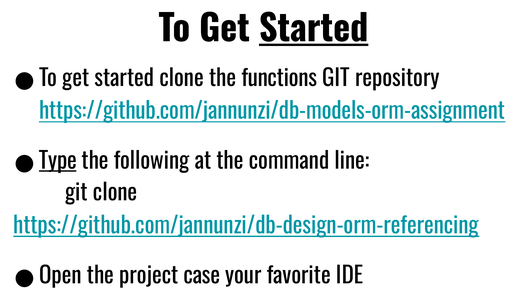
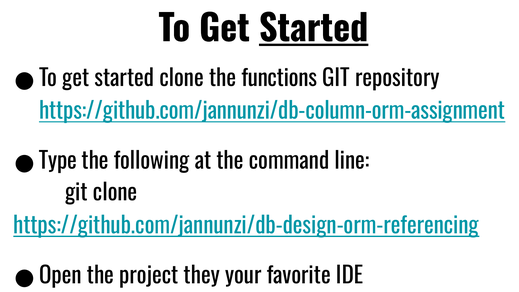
https://github.com/jannunzi/db-models-orm-assignment: https://github.com/jannunzi/db-models-orm-assignment -> https://github.com/jannunzi/db-column-orm-assignment
Type underline: present -> none
case: case -> they
